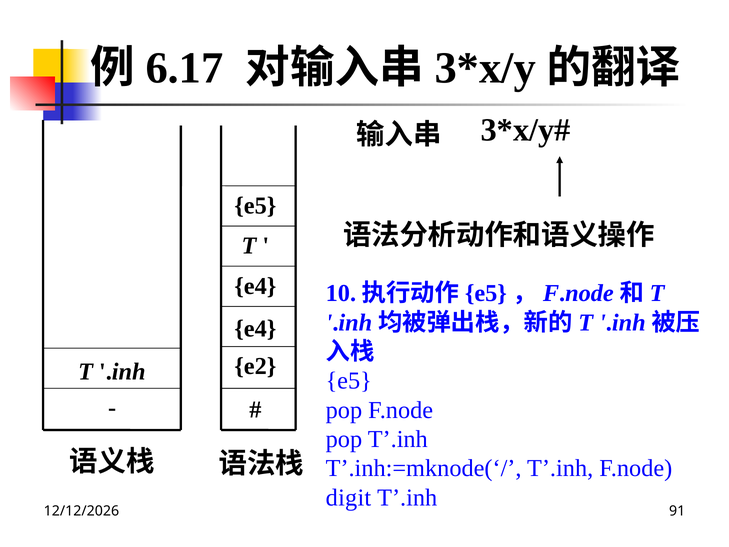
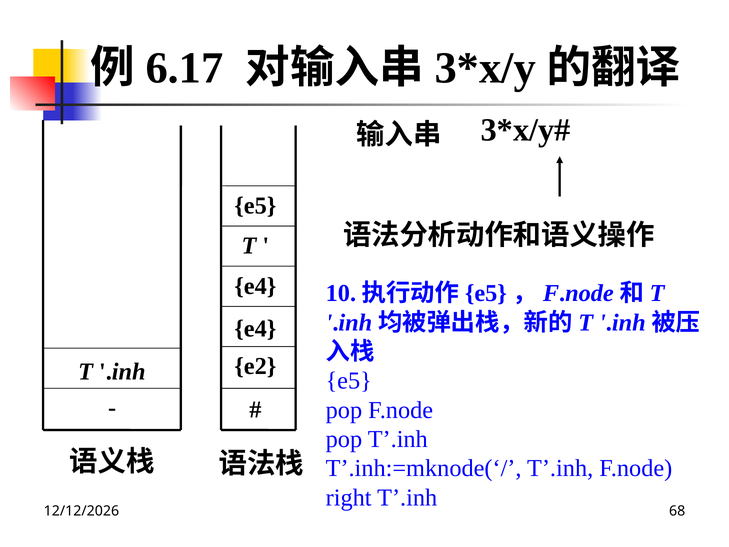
digit: digit -> right
91: 91 -> 68
